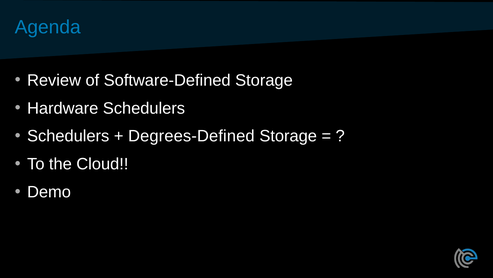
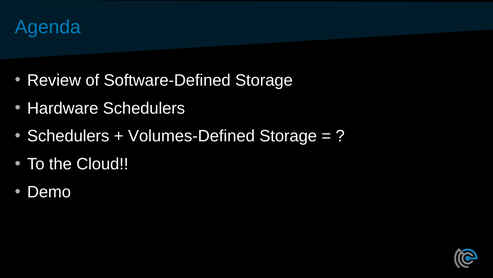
Degrees-Defined: Degrees-Defined -> Volumes-Defined
